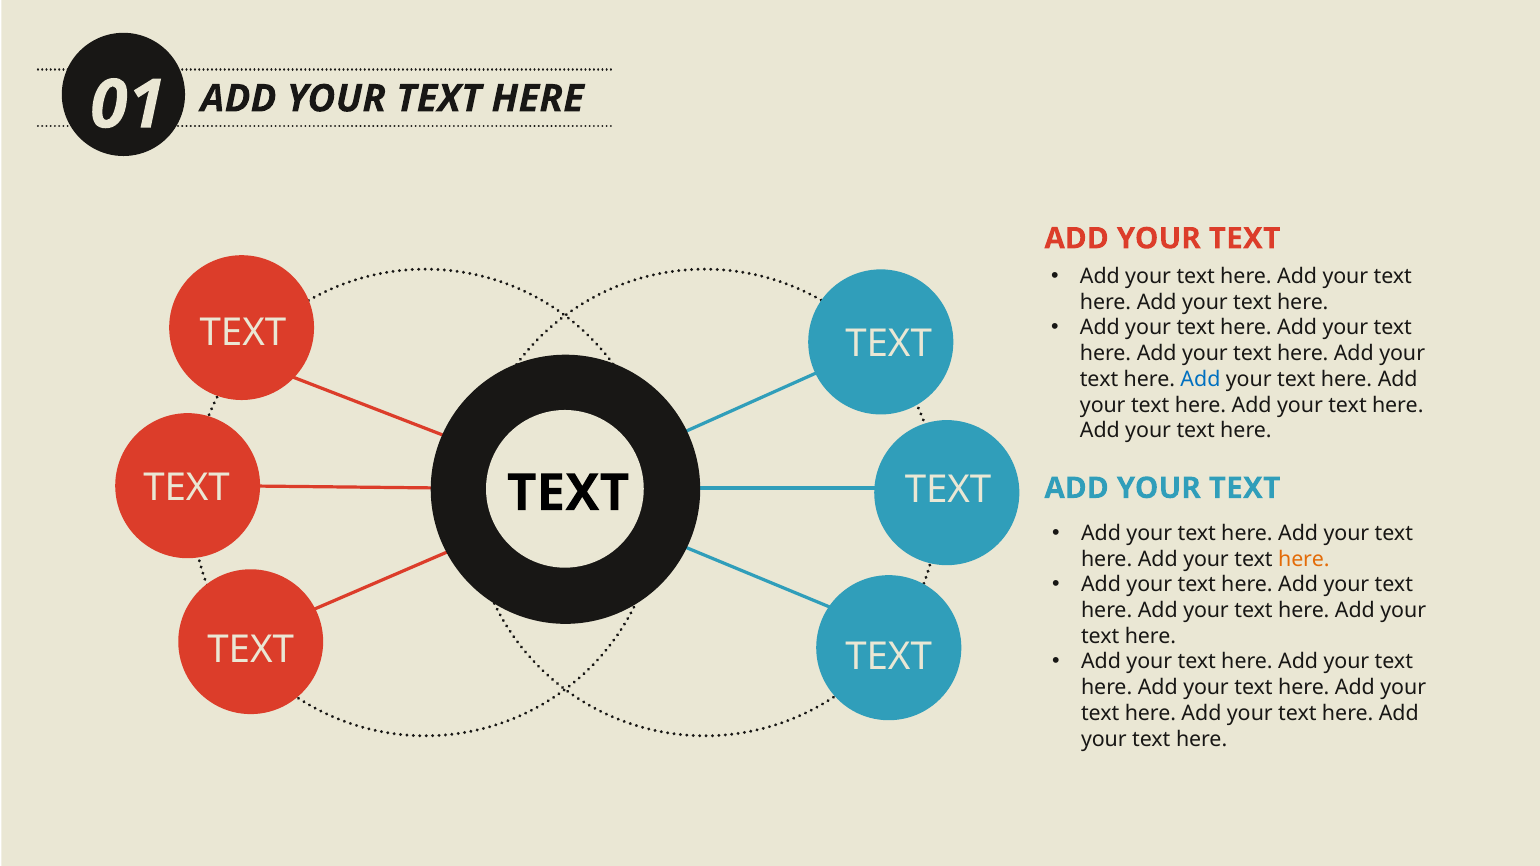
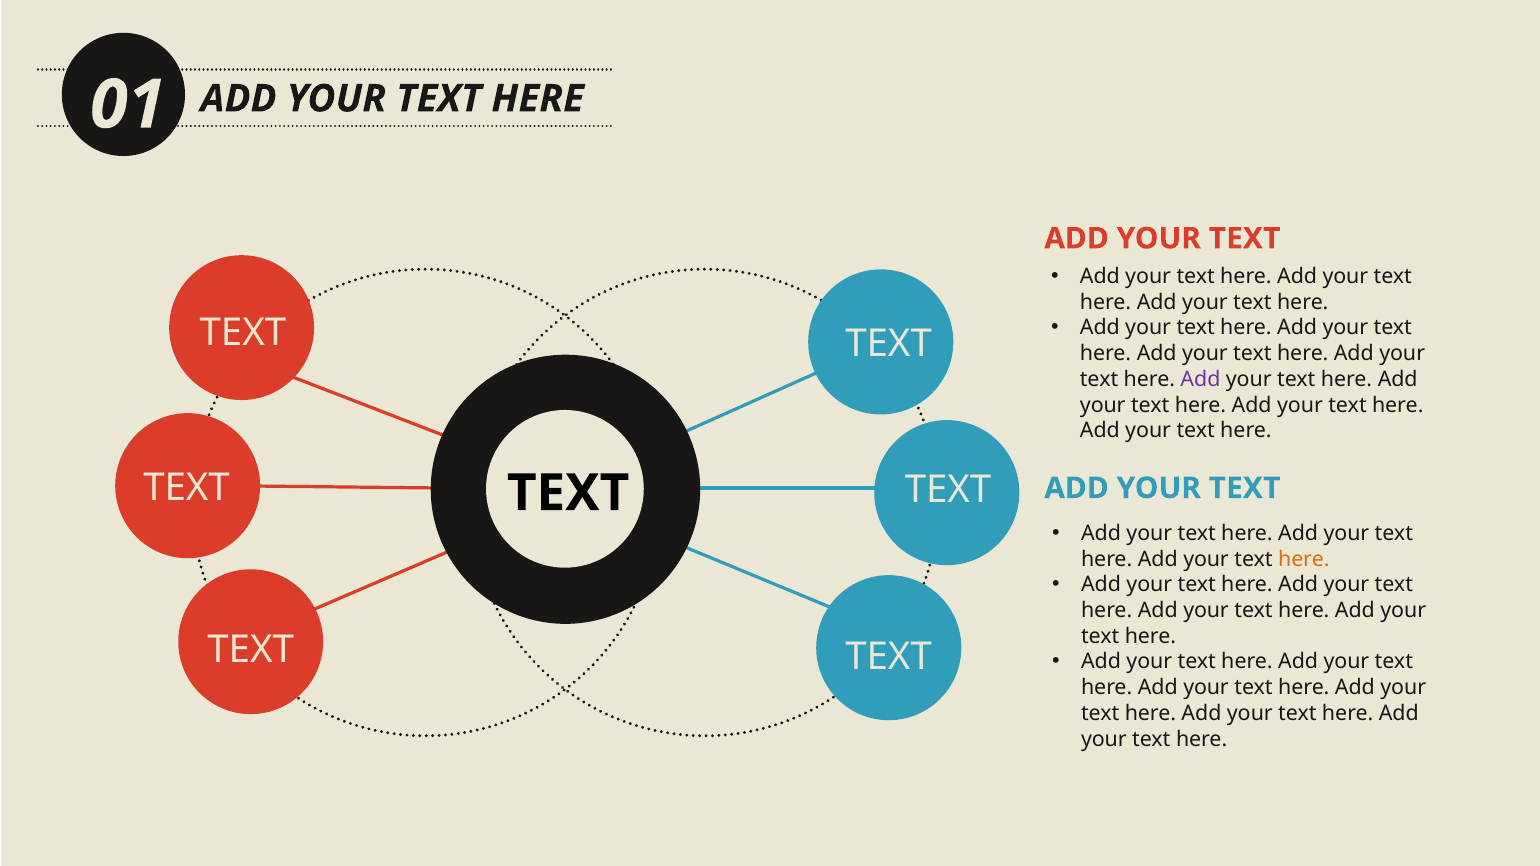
Add at (1200, 379) colour: blue -> purple
